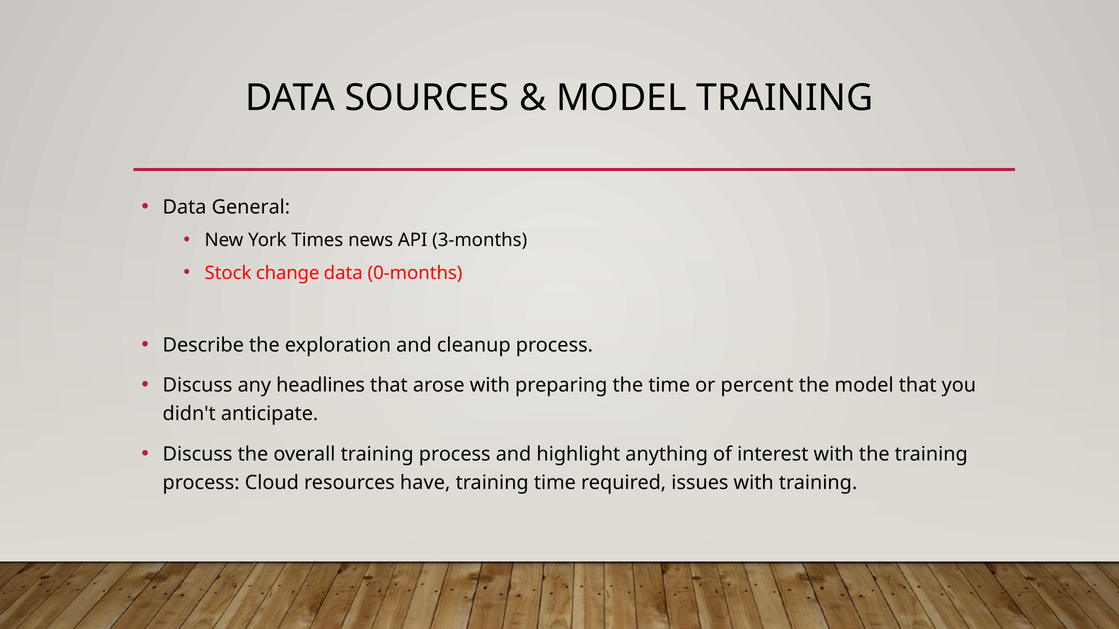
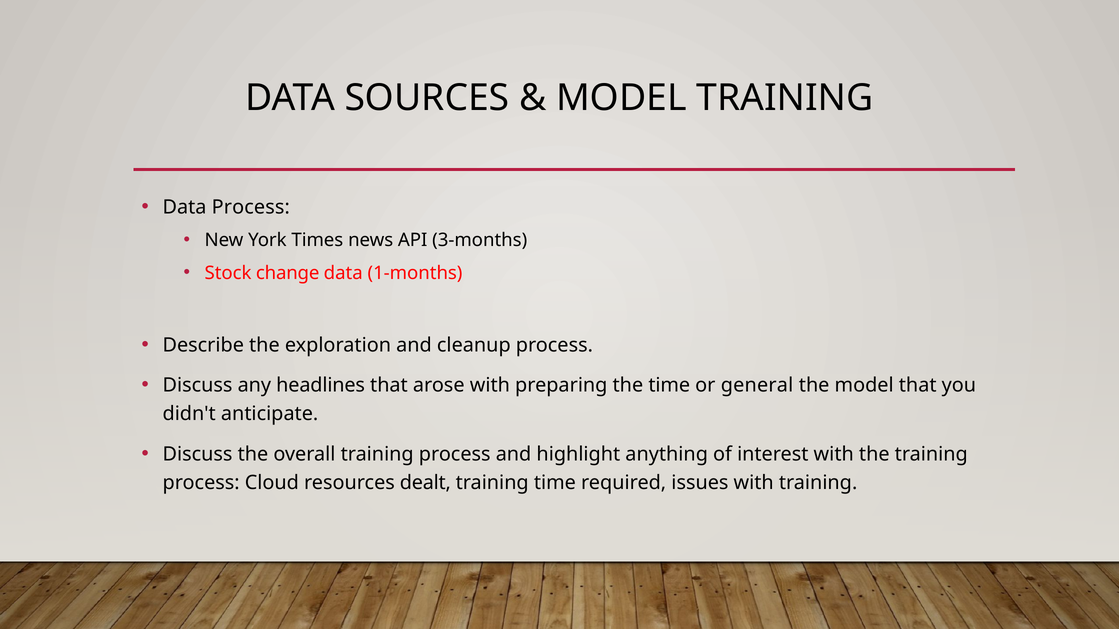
Data General: General -> Process
0-months: 0-months -> 1-months
percent: percent -> general
have: have -> dealt
